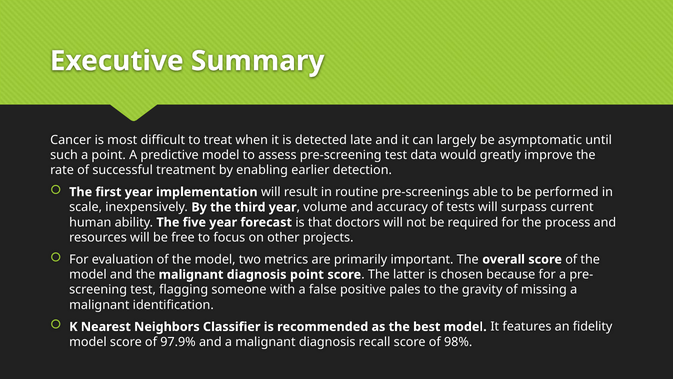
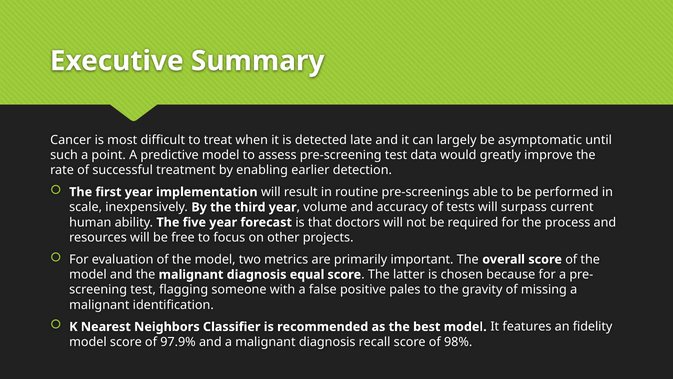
diagnosis point: point -> equal
